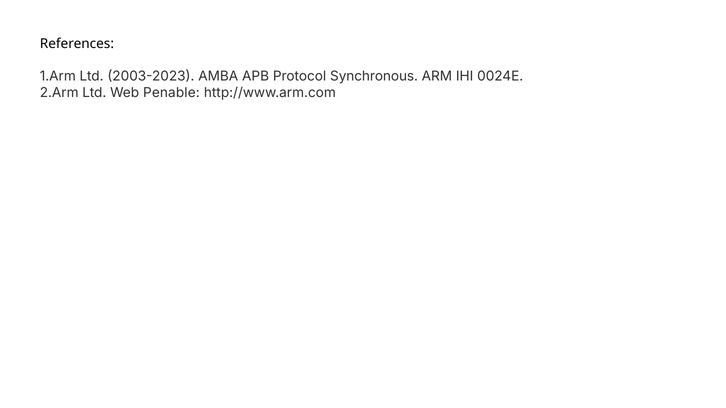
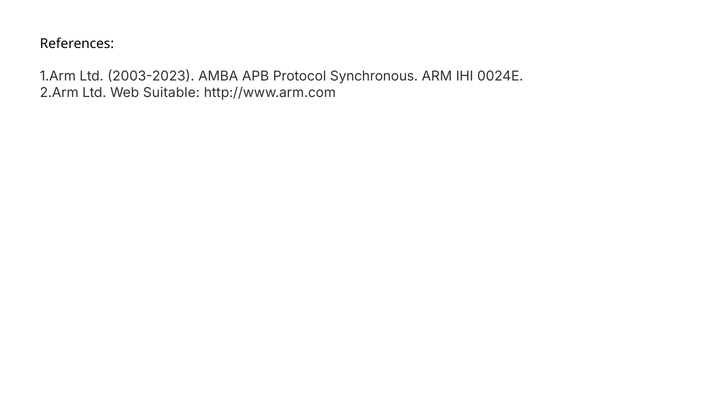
Penable: Penable -> Suitable
